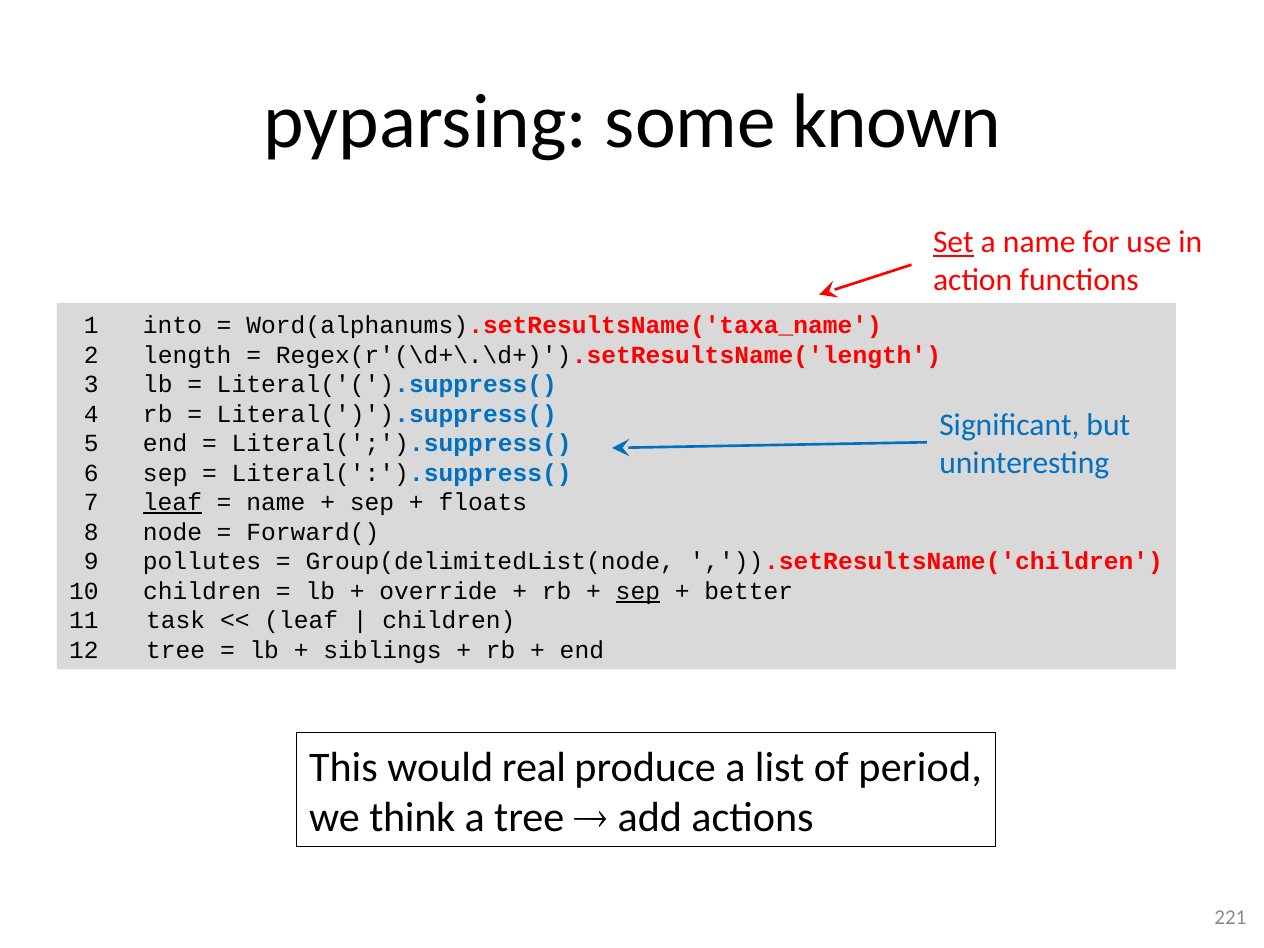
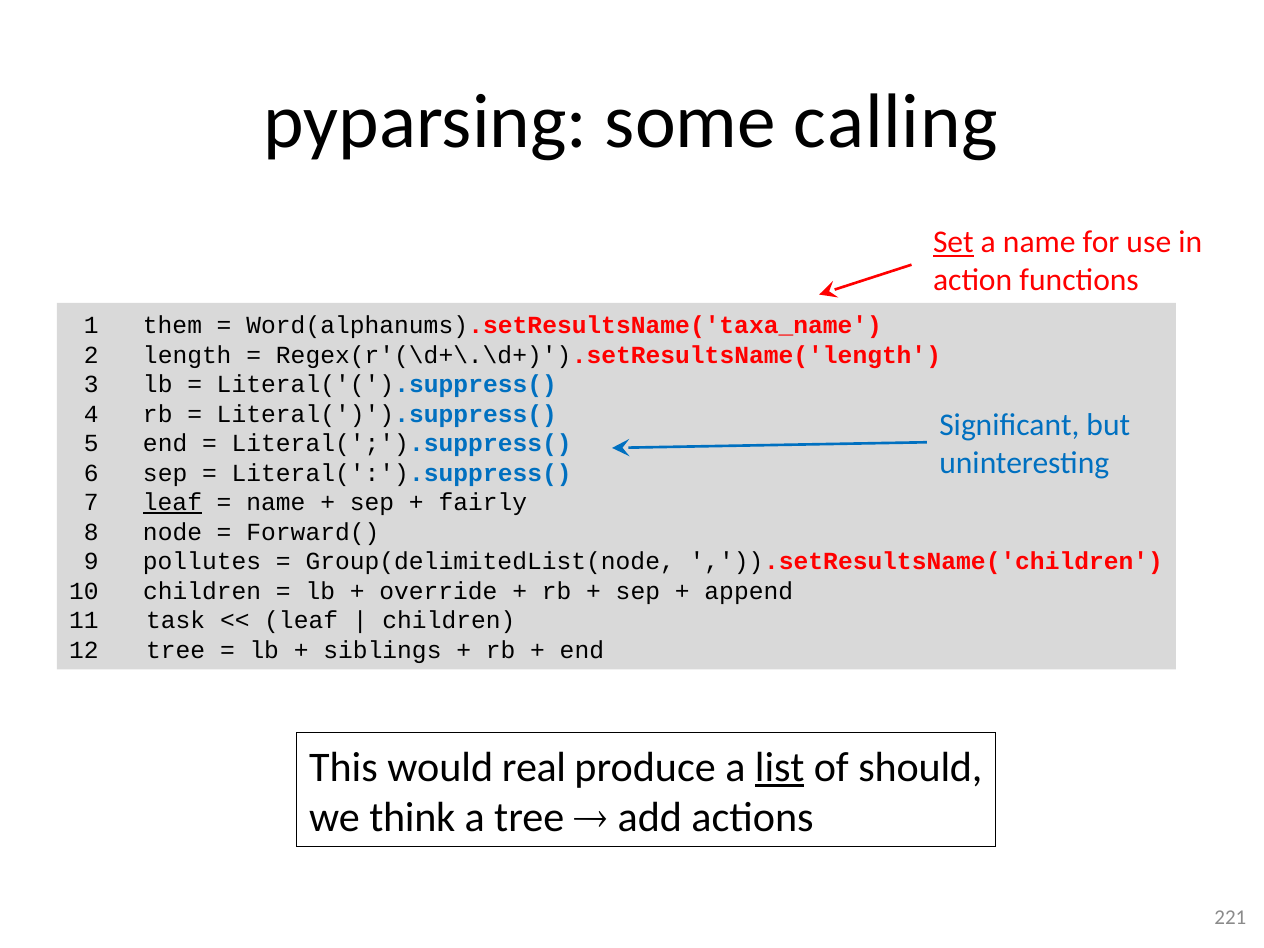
known: known -> calling
into: into -> them
floats: floats -> fairly
sep at (638, 591) underline: present -> none
better: better -> append
list underline: none -> present
period: period -> should
